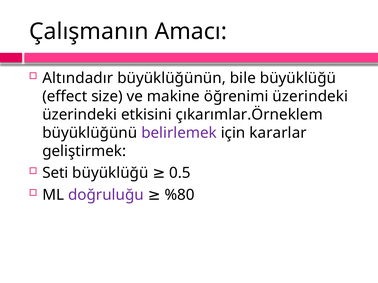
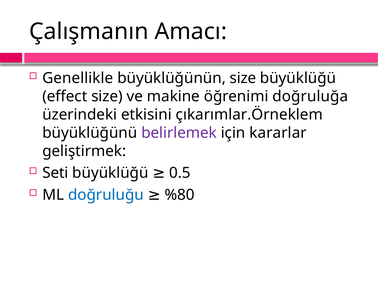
Altındadır: Altındadır -> Genellikle
büyüklüğünün bile: bile -> size
öğrenimi üzerindeki: üzerindeki -> doğruluğa
doğruluğu colour: purple -> blue
